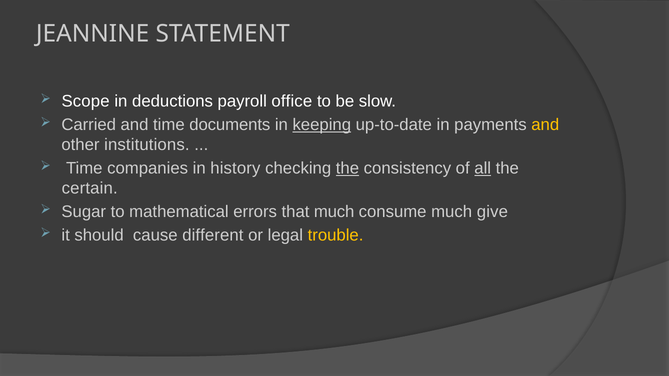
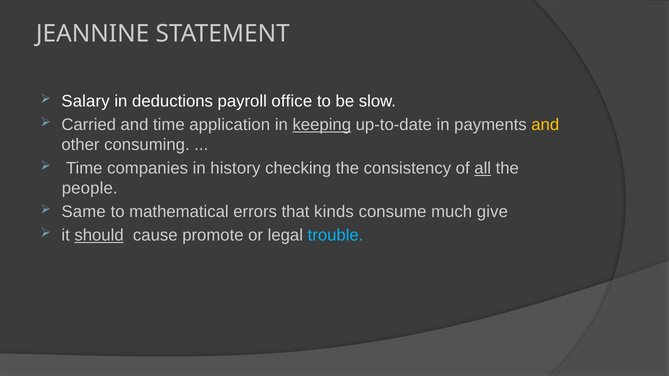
Scope: Scope -> Salary
documents: documents -> application
institutions: institutions -> consuming
the at (347, 168) underline: present -> none
certain: certain -> people
Sugar: Sugar -> Same
that much: much -> kinds
should underline: none -> present
different: different -> promote
trouble colour: yellow -> light blue
